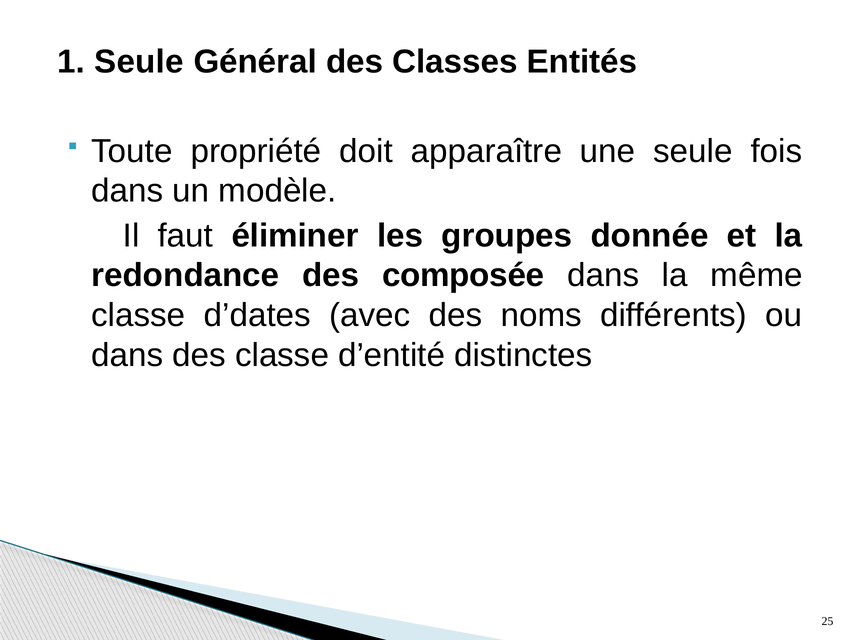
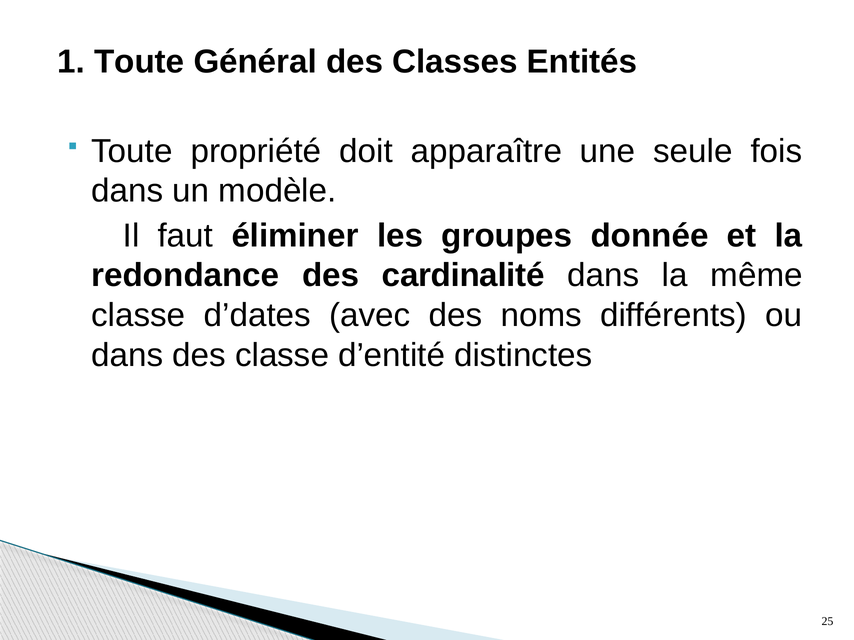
1 Seule: Seule -> Toute
composée: composée -> cardinalité
